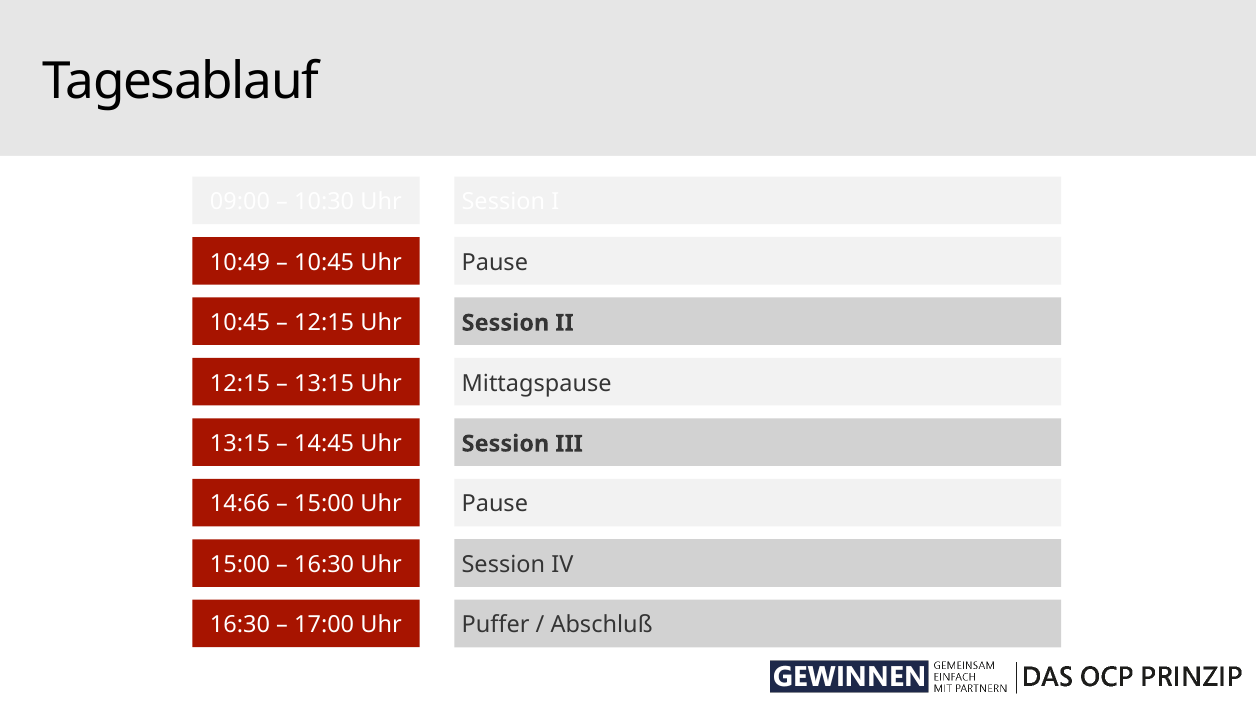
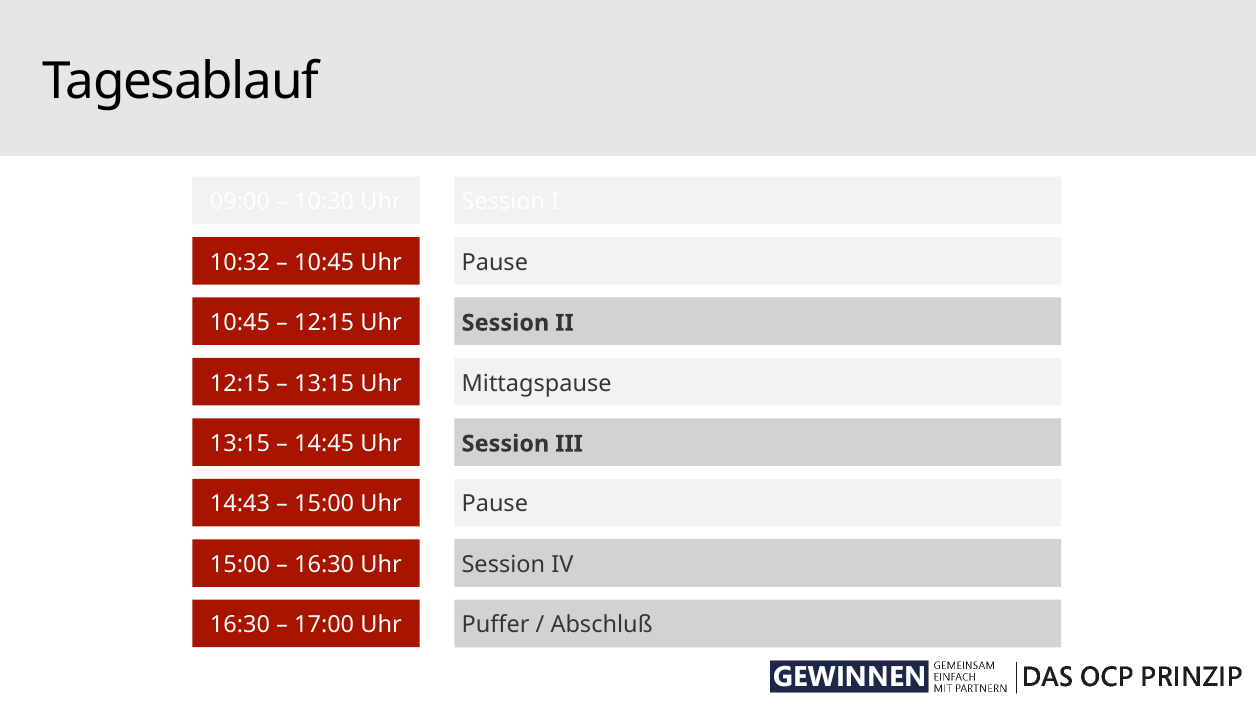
10:49: 10:49 -> 10:32
14:66: 14:66 -> 14:43
